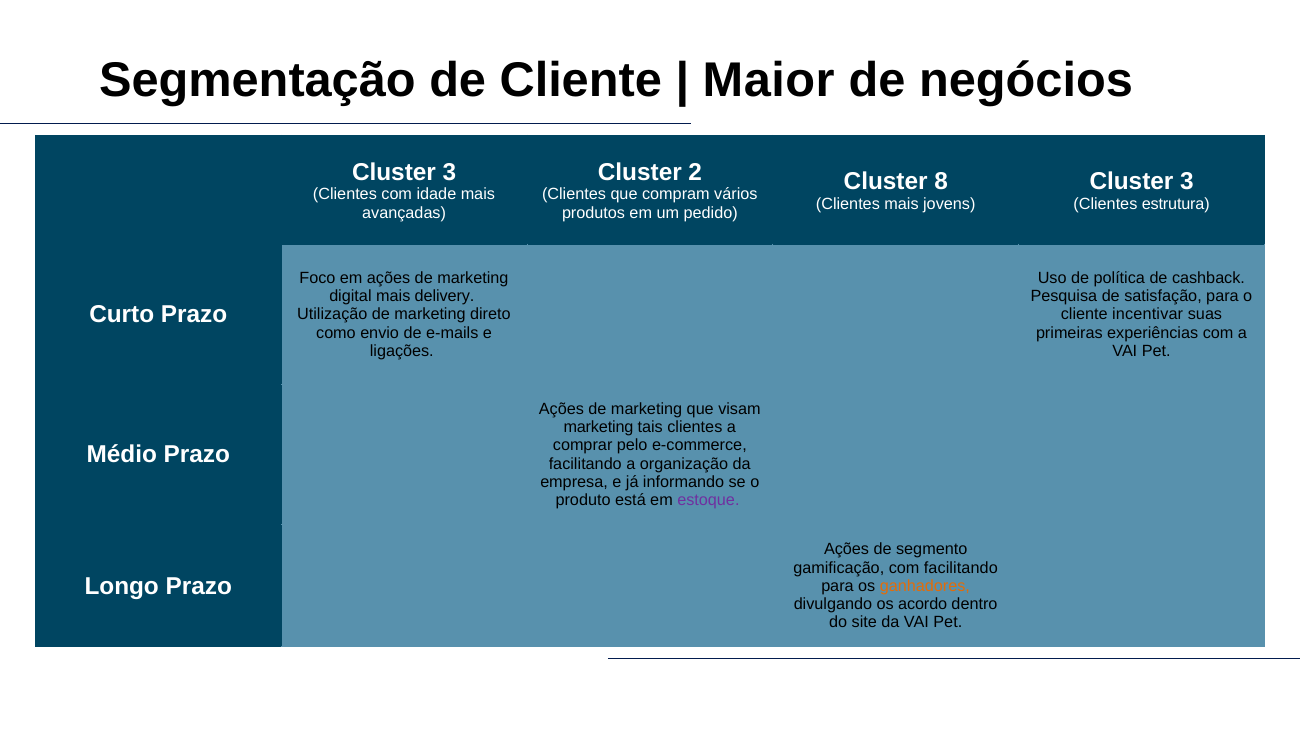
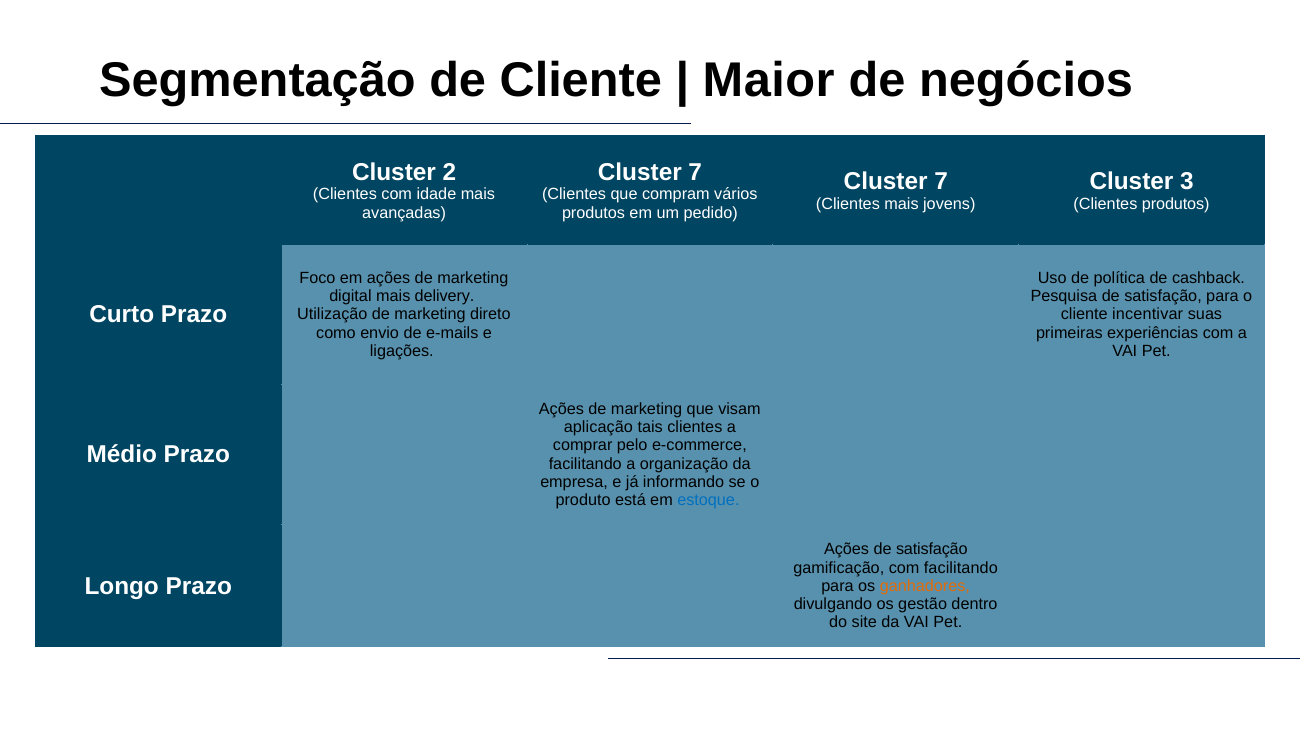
3 at (449, 172): 3 -> 2
2 at (695, 172): 2 -> 7
8 at (941, 181): 8 -> 7
Clientes estrutura: estrutura -> produtos
marketing at (598, 427): marketing -> aplicação
estoque colour: purple -> blue
Ações de segmento: segmento -> satisfação
acordo: acordo -> gestão
